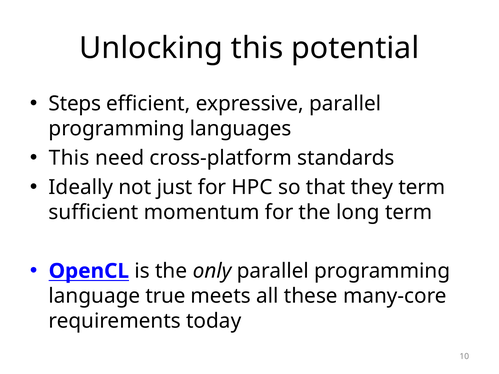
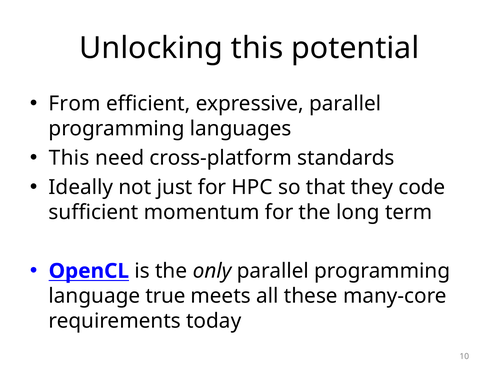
Steps: Steps -> From
they term: term -> code
